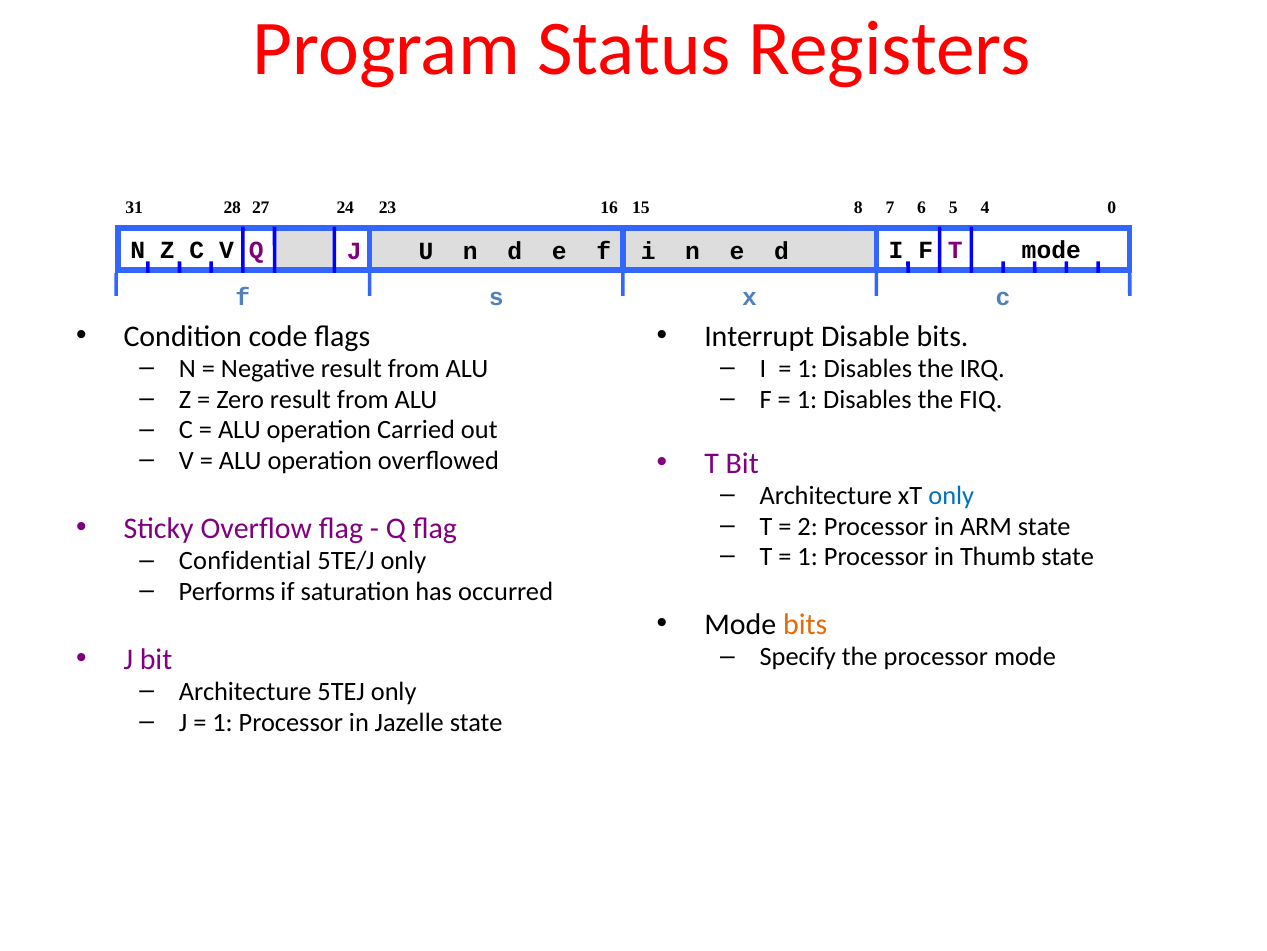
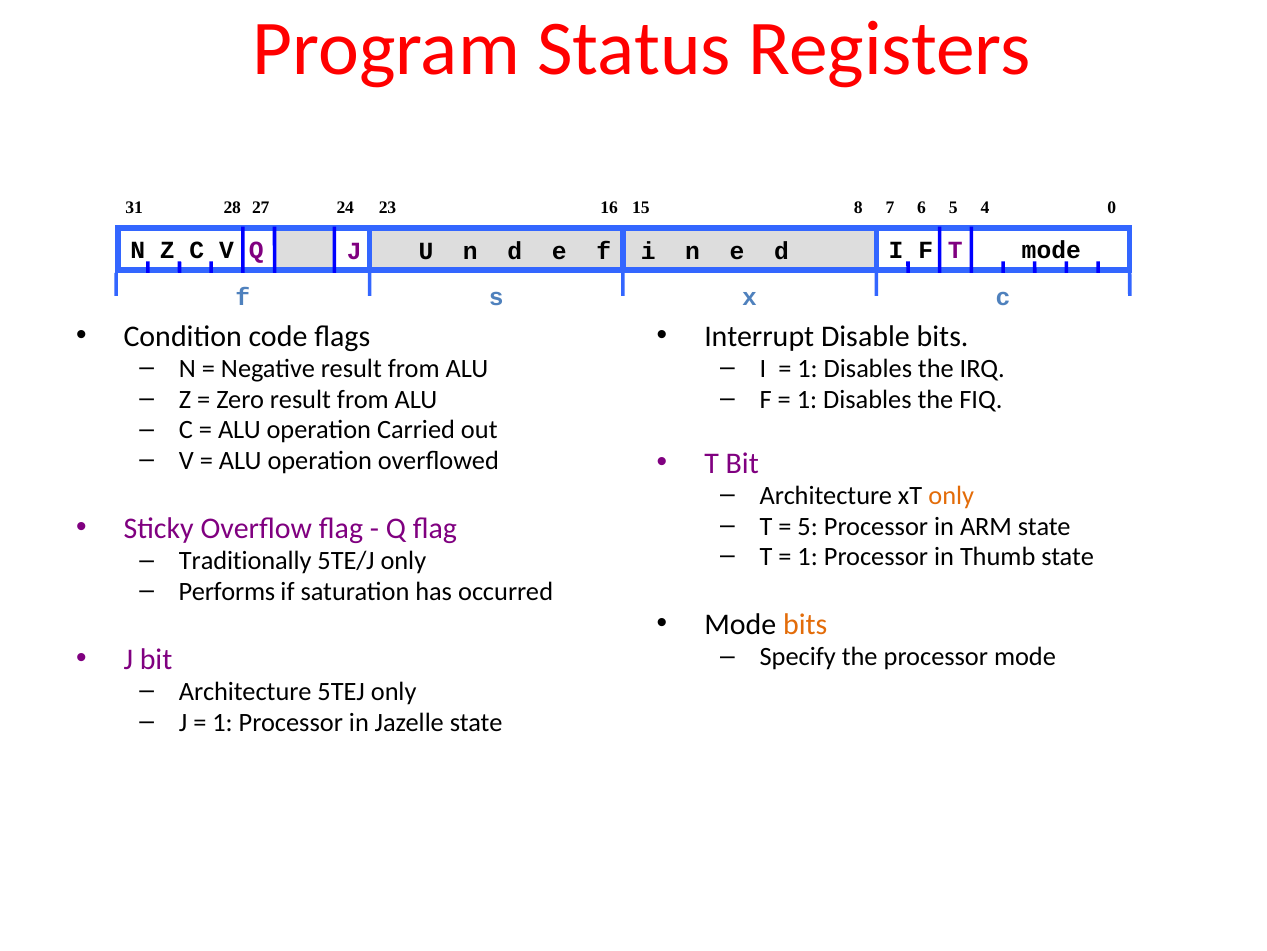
only at (951, 495) colour: blue -> orange
2 at (808, 526): 2 -> 5
Confidential: Confidential -> Traditionally
